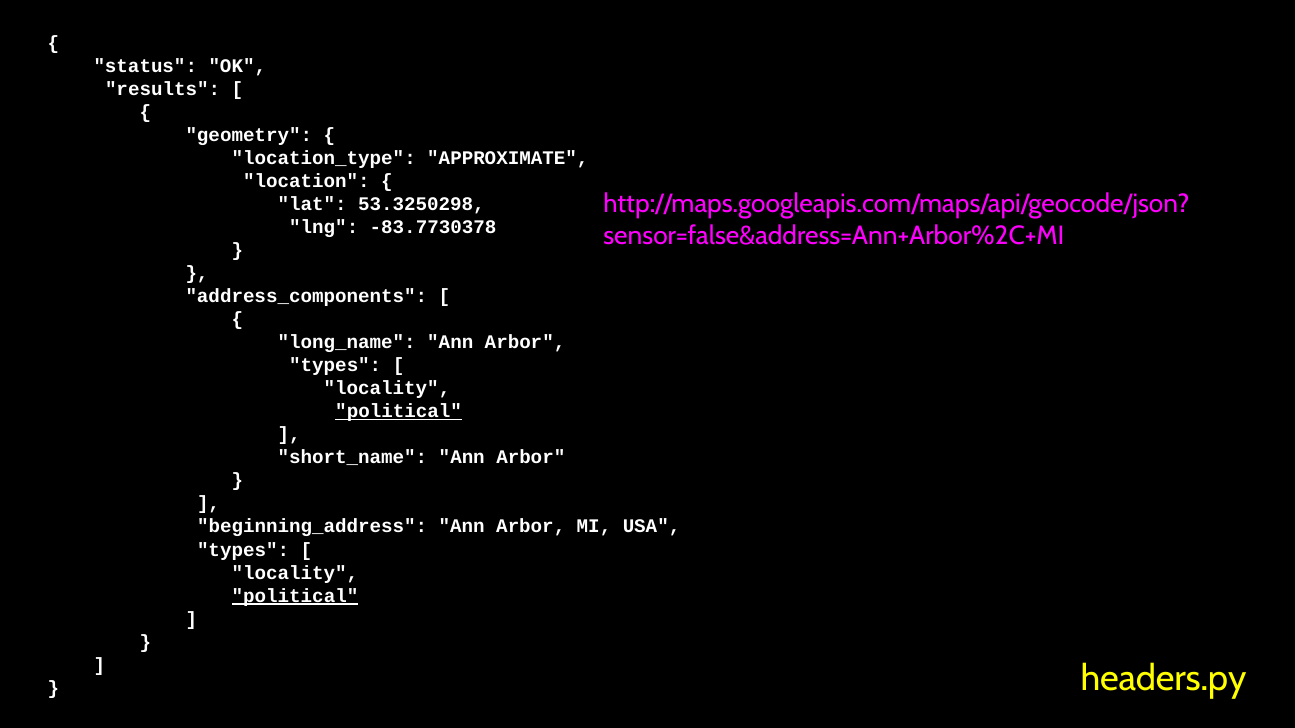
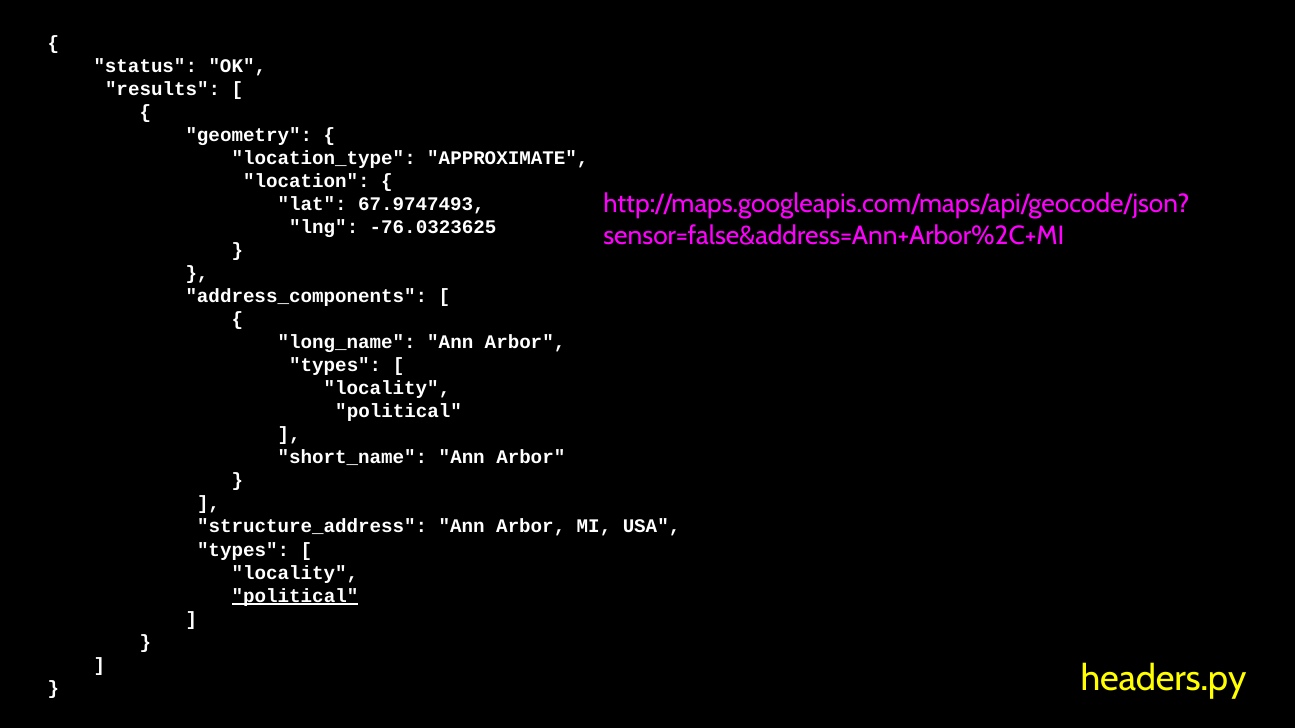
53.3250298: 53.3250298 -> 67.9747493
-83.7730378: -83.7730378 -> -76.0323625
political at (399, 412) underline: present -> none
beginning_address: beginning_address -> structure_address
